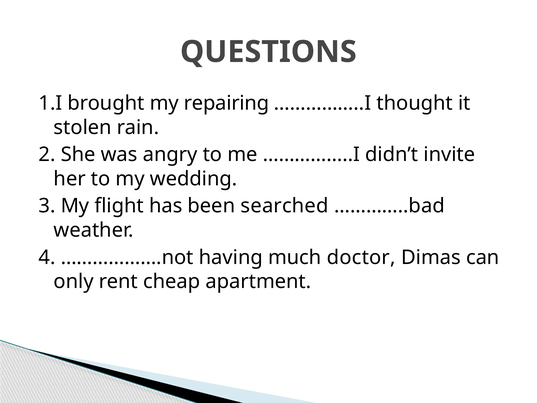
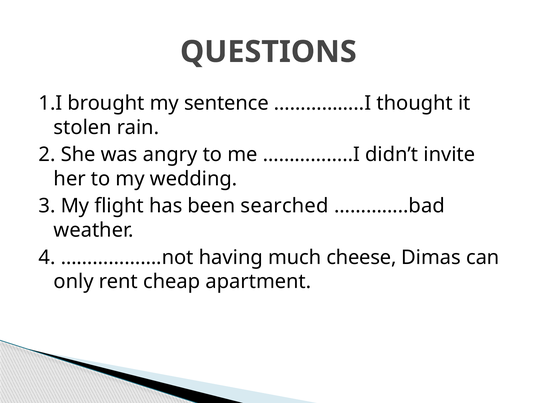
repairing: repairing -> sentence
doctor: doctor -> cheese
